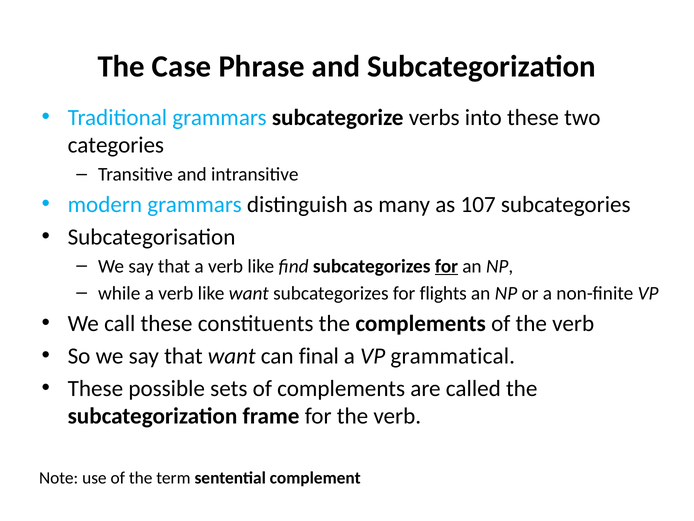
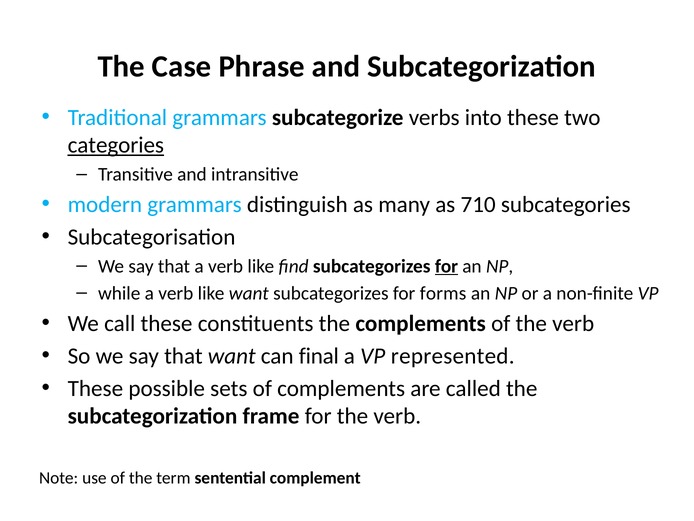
categories underline: none -> present
107: 107 -> 710
flights: flights -> forms
grammatical: grammatical -> represented
